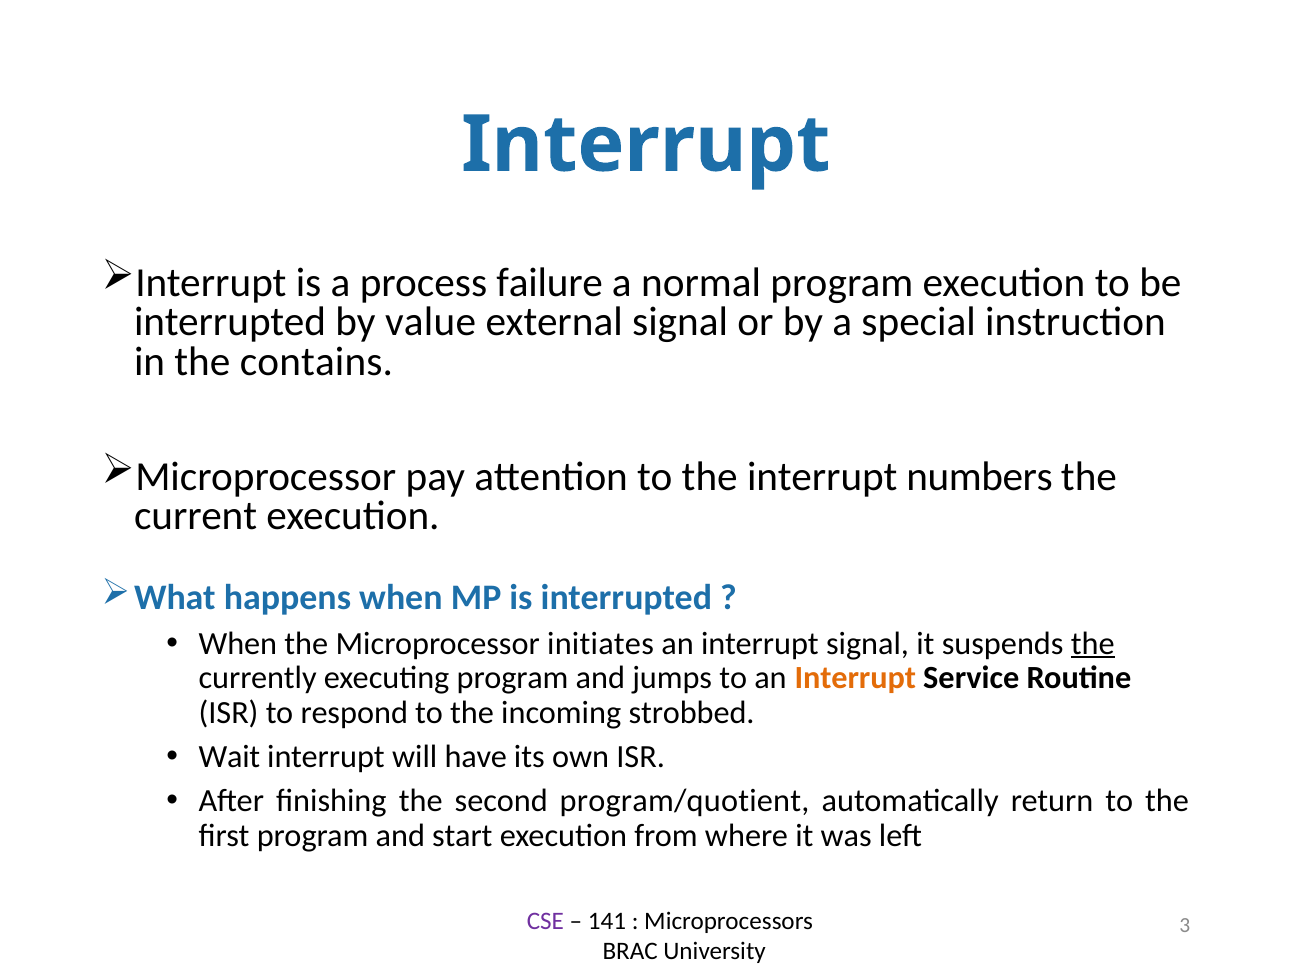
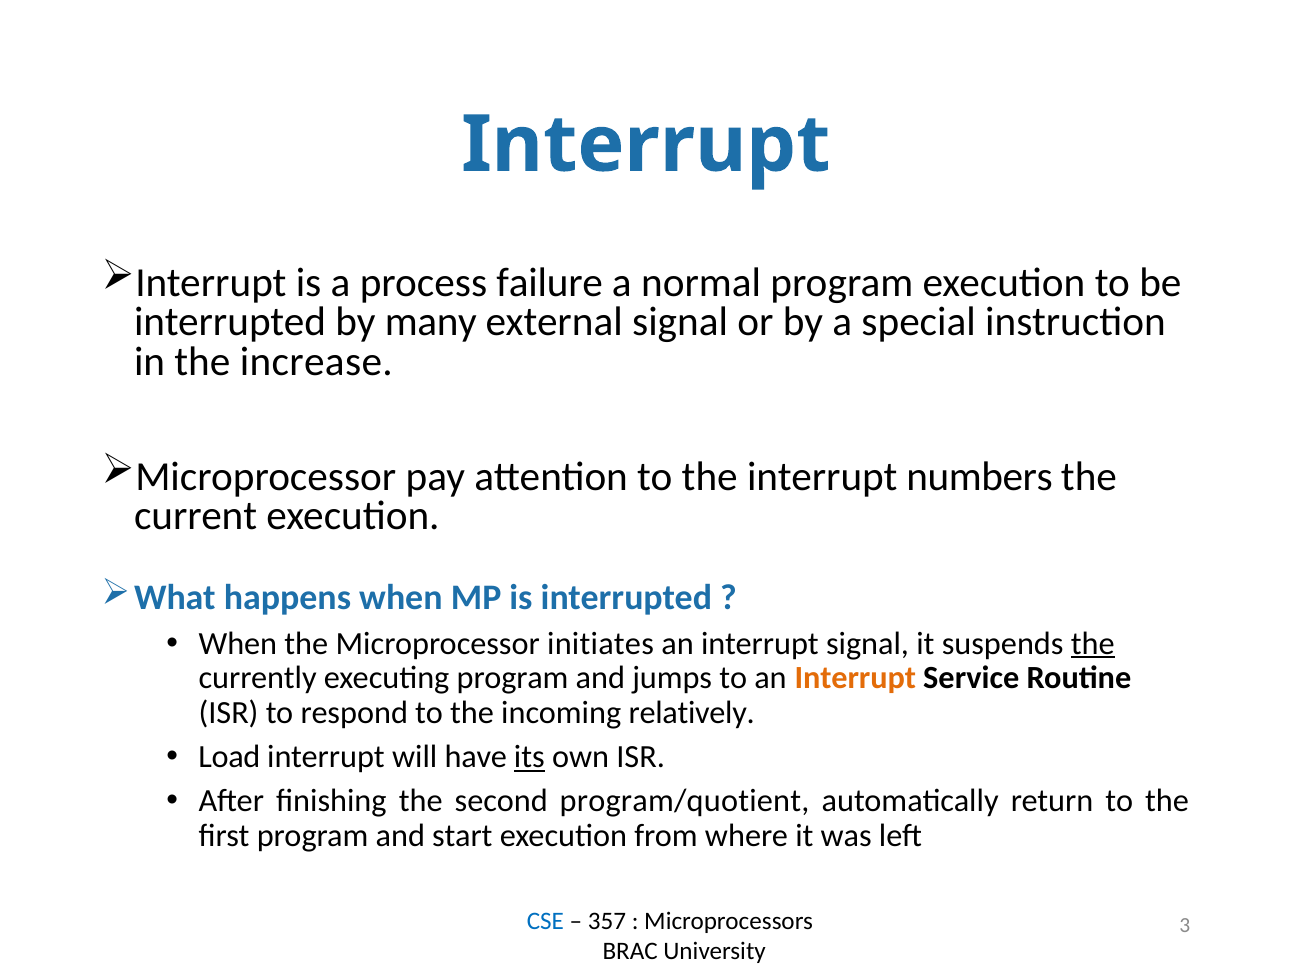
value: value -> many
contains: contains -> increase
strobbed: strobbed -> relatively
Wait: Wait -> Load
its underline: none -> present
CSE colour: purple -> blue
141: 141 -> 357
